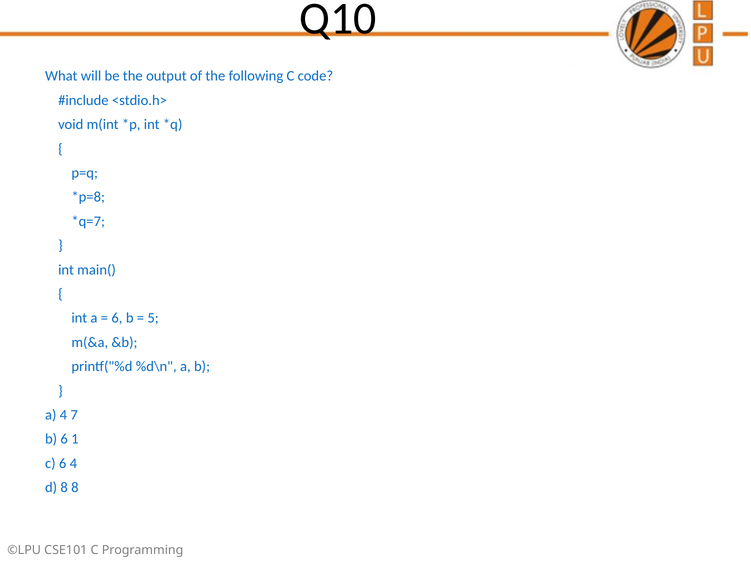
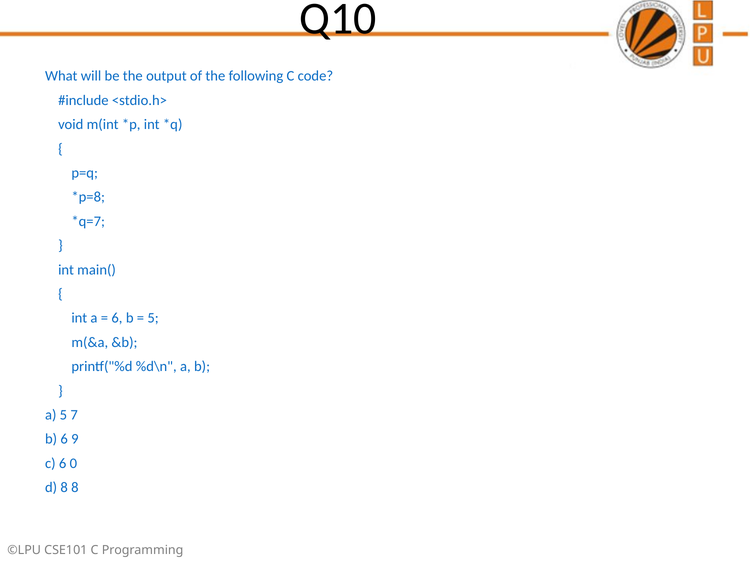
a 4: 4 -> 5
1: 1 -> 9
6 4: 4 -> 0
